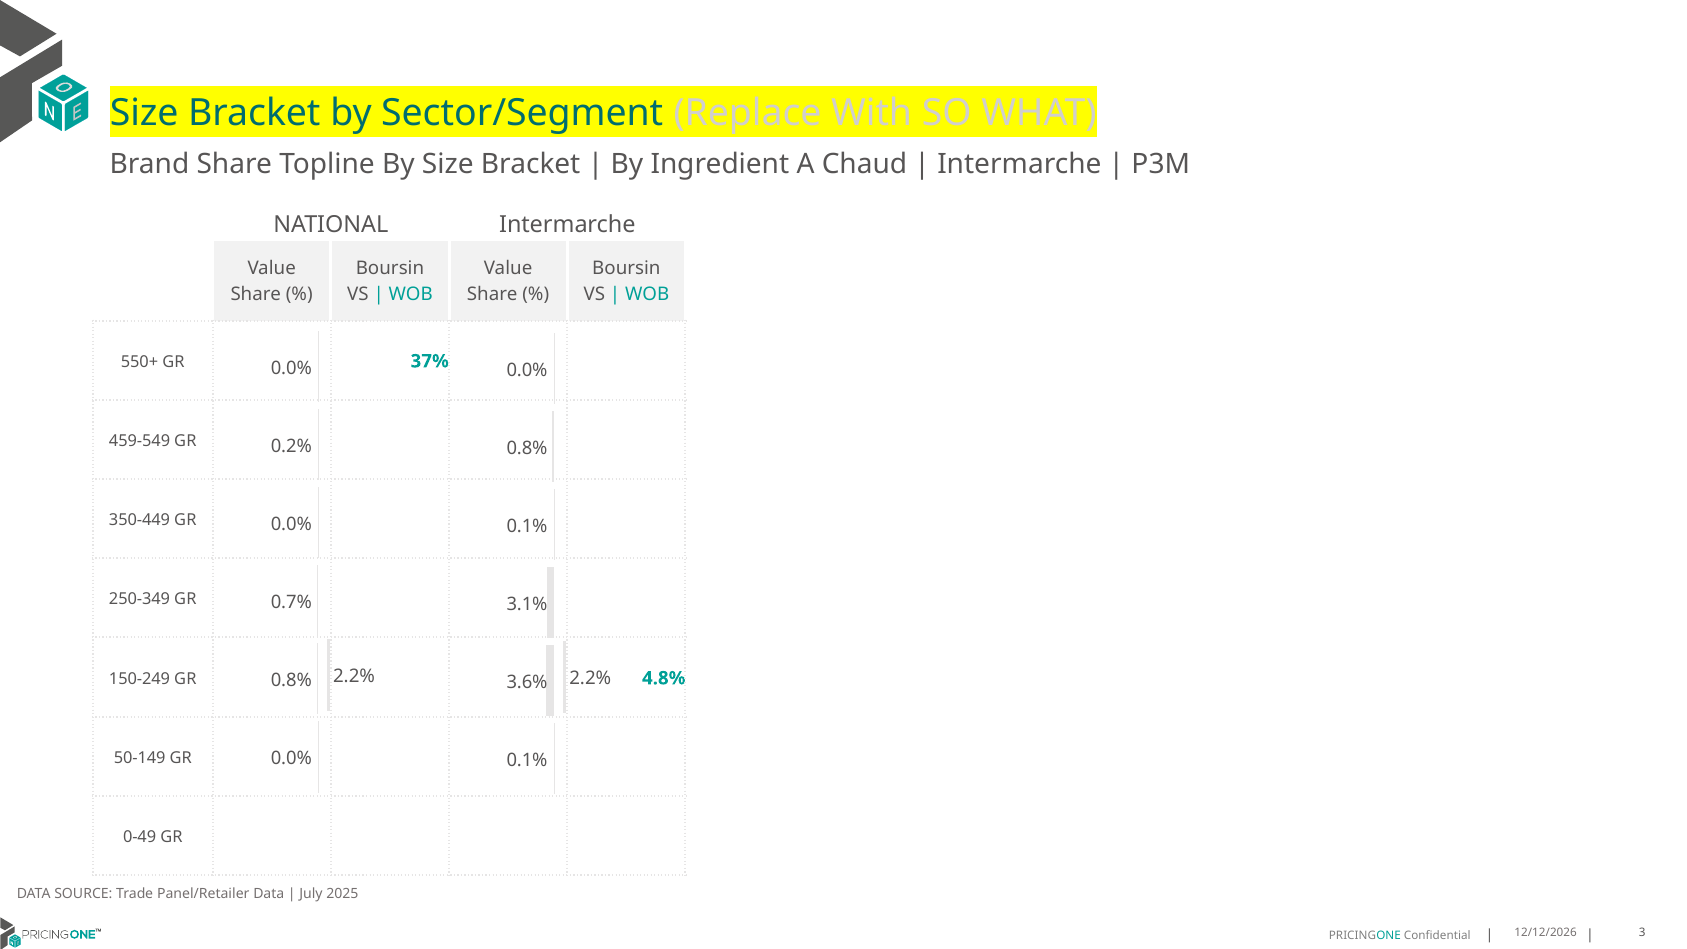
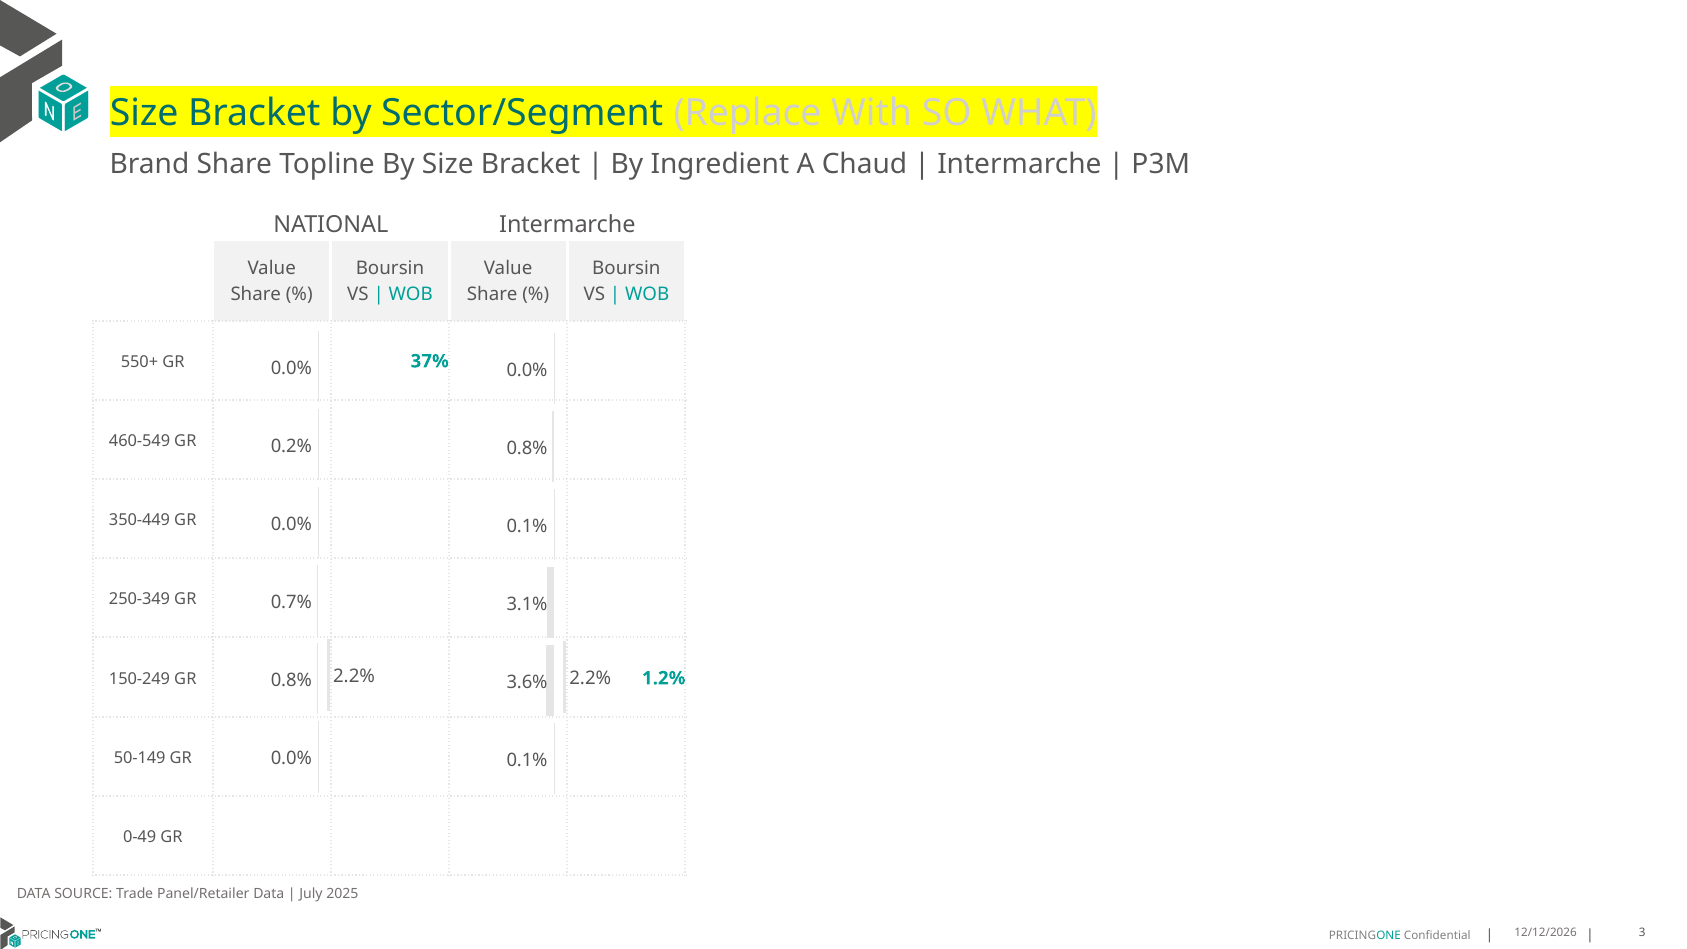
459-549: 459-549 -> 460-549
4.8%: 4.8% -> 1.2%
